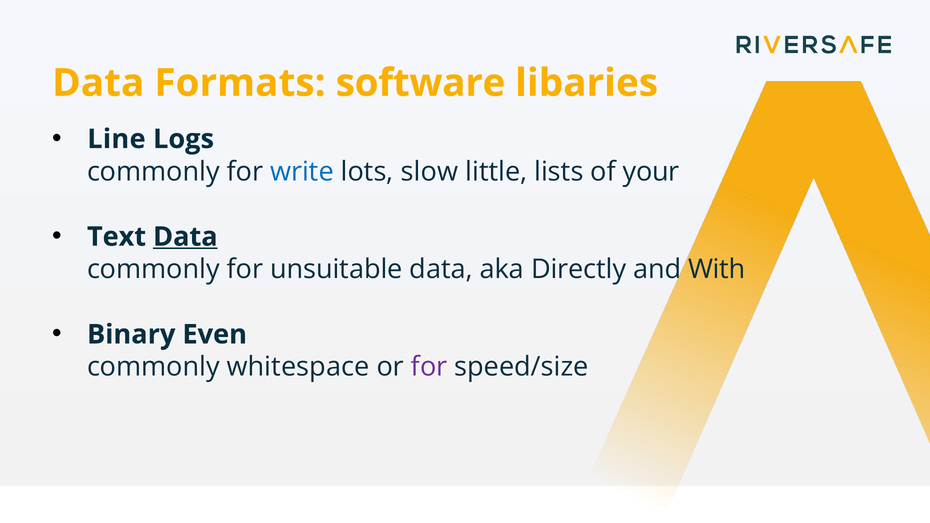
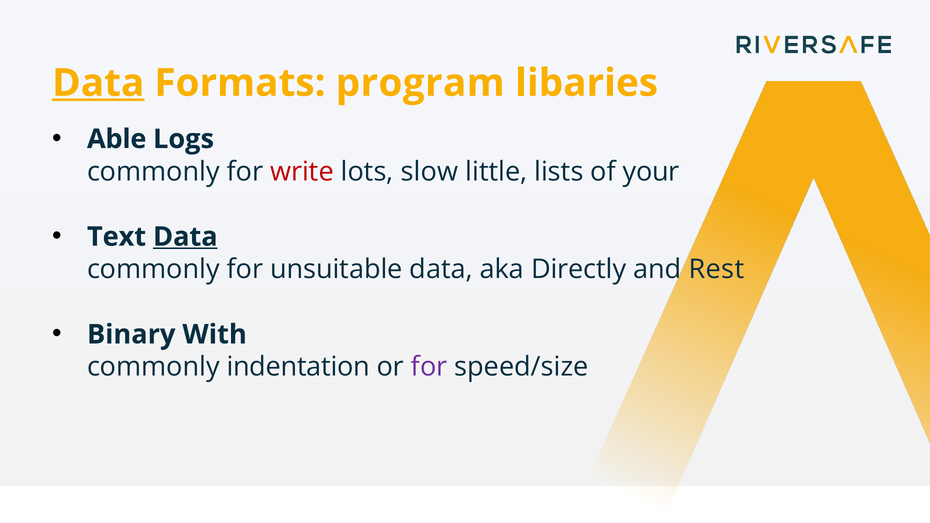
Data at (98, 83) underline: none -> present
software: software -> program
Line: Line -> Able
write colour: blue -> red
With: With -> Rest
Even: Even -> With
whitespace: whitespace -> indentation
